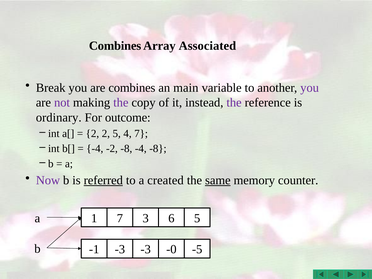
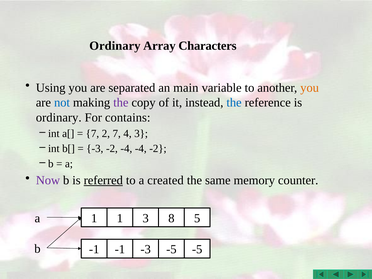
Combines at (115, 46): Combines -> Ordinary
Associated: Associated -> Characters
Break: Break -> Using
are combines: combines -> separated
you at (310, 88) colour: purple -> orange
not colour: purple -> blue
the at (234, 103) colour: purple -> blue
outcome: outcome -> contains
2 at (92, 133): 2 -> 7
2 5: 5 -> 7
4 7: 7 -> 3
-4 at (95, 149): -4 -> -3
-2 -8: -8 -> -4
-4 -8: -8 -> -2
same underline: present -> none
1 7: 7 -> 1
6: 6 -> 8
-1 -3: -3 -> -1
-3 -0: -0 -> -5
